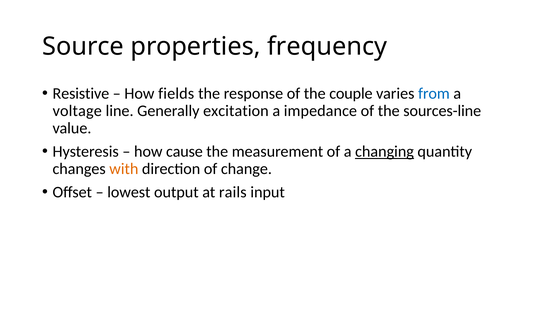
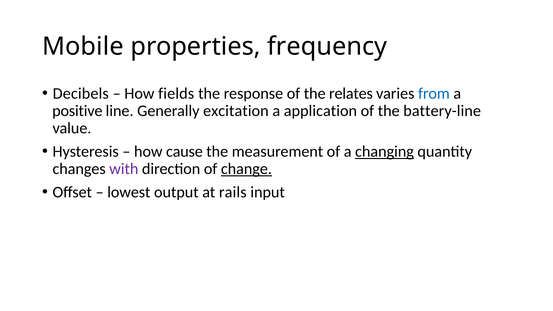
Source: Source -> Mobile
Resistive: Resistive -> Decibels
couple: couple -> relates
voltage: voltage -> positive
impedance: impedance -> application
sources-line: sources-line -> battery-line
with colour: orange -> purple
change underline: none -> present
